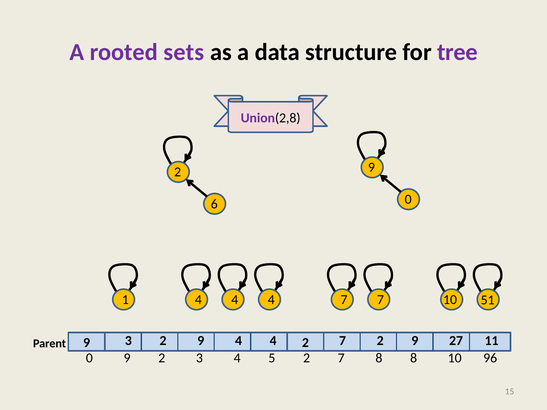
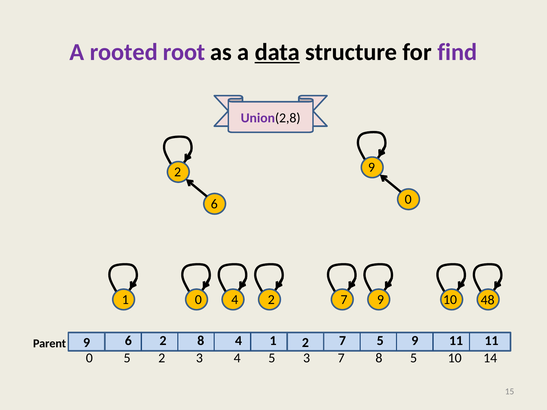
sets: sets -> root
data underline: none -> present
tree: tree -> find
1 4: 4 -> 0
4 at (271, 300): 4 -> 2
7 7: 7 -> 9
51: 51 -> 48
3 at (128, 341): 3 -> 6
9 at (201, 341): 9 -> 8
4 at (273, 341): 4 -> 1
7 2: 2 -> 5
9 27: 27 -> 11
9 at (127, 358): 9 -> 5
5 2: 2 -> 3
8 8: 8 -> 5
96: 96 -> 14
